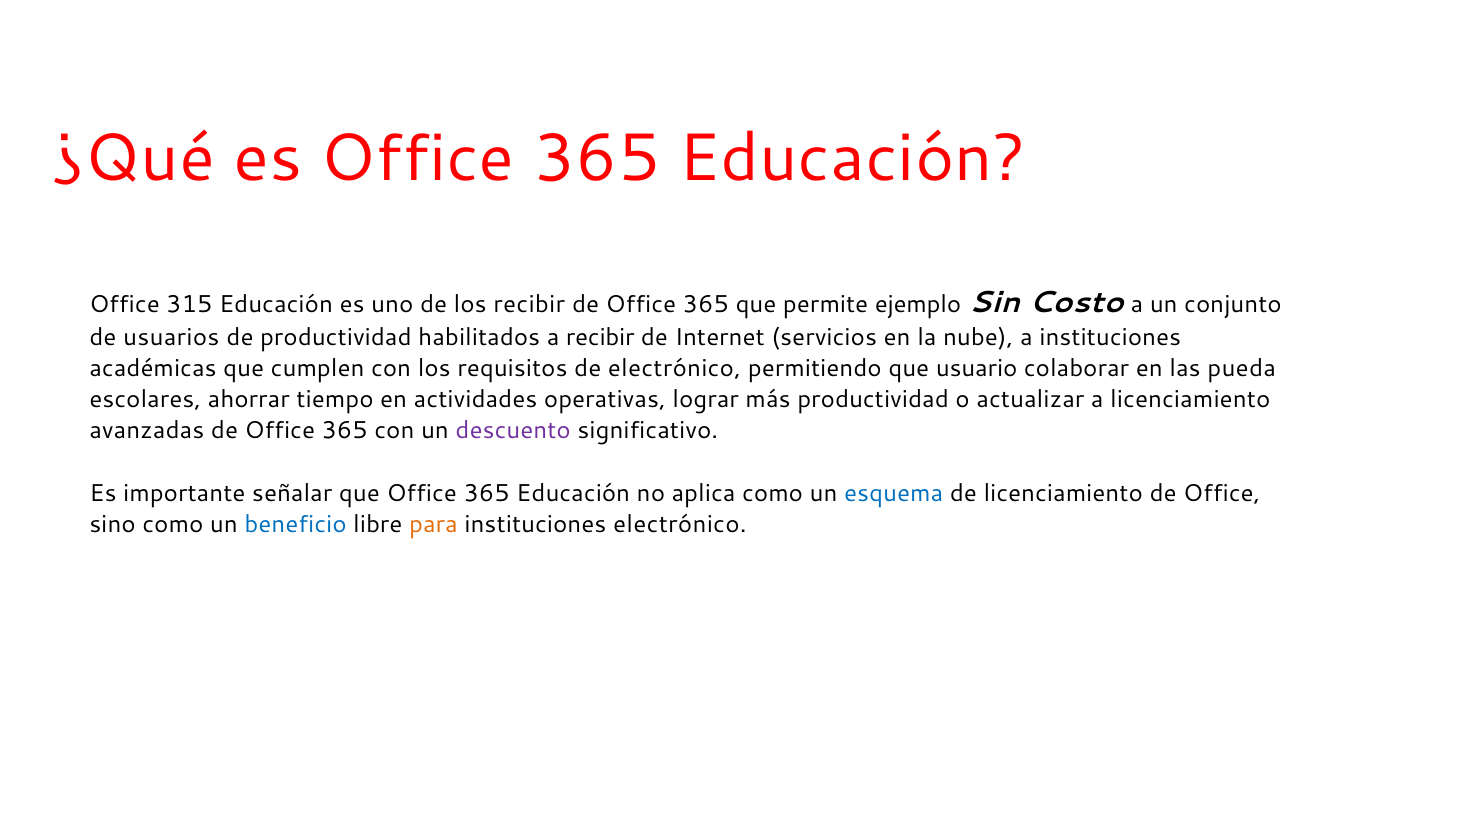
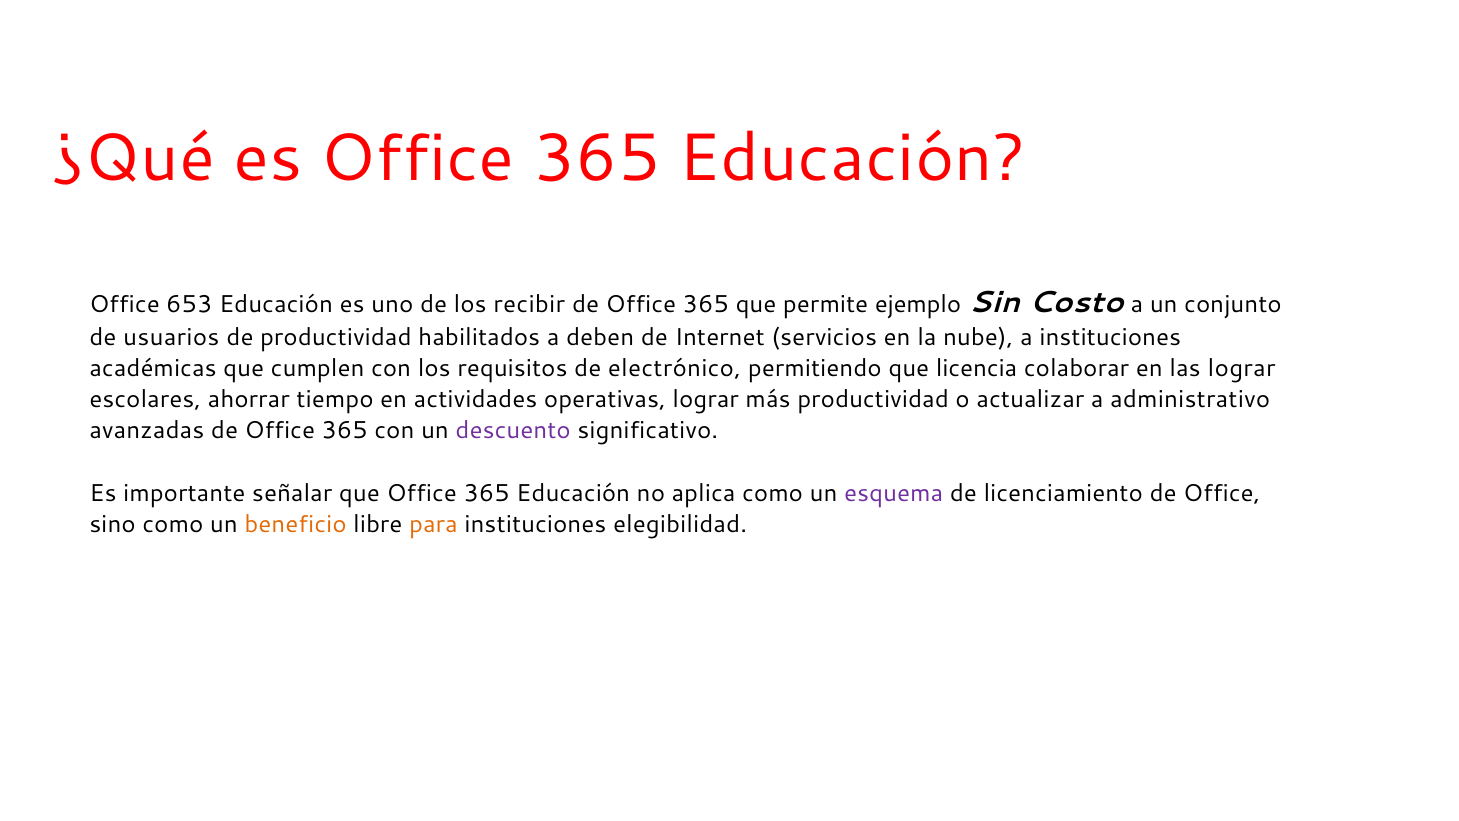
315: 315 -> 653
a recibir: recibir -> deben
usuario: usuario -> licencia
las pueda: pueda -> lograr
a licenciamiento: licenciamiento -> administrativo
esquema colour: blue -> purple
beneficio colour: blue -> orange
instituciones electrónico: electrónico -> elegibilidad
